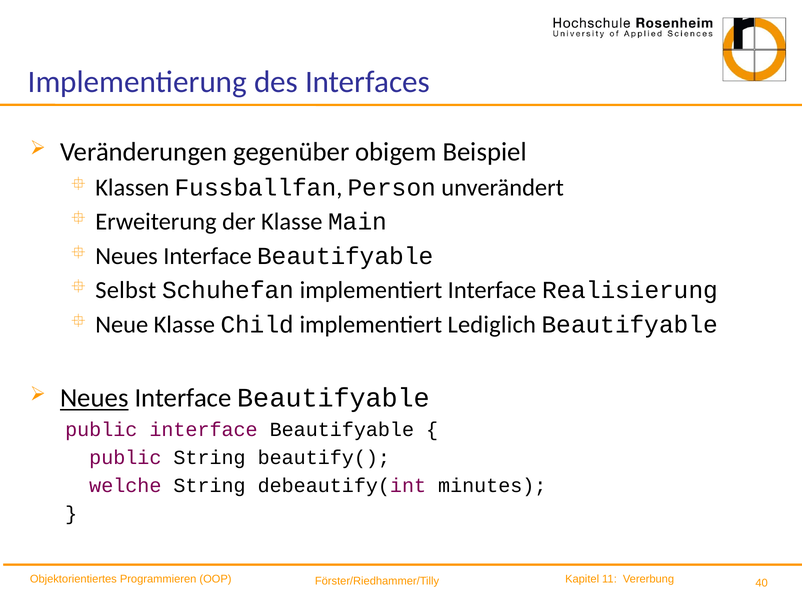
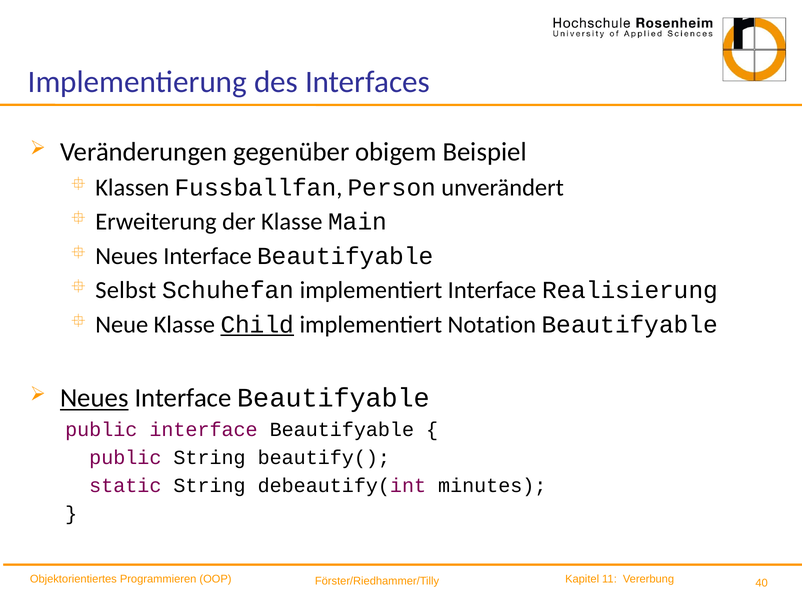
Child underline: none -> present
Lediglich: Lediglich -> Notation
welche: welche -> static
